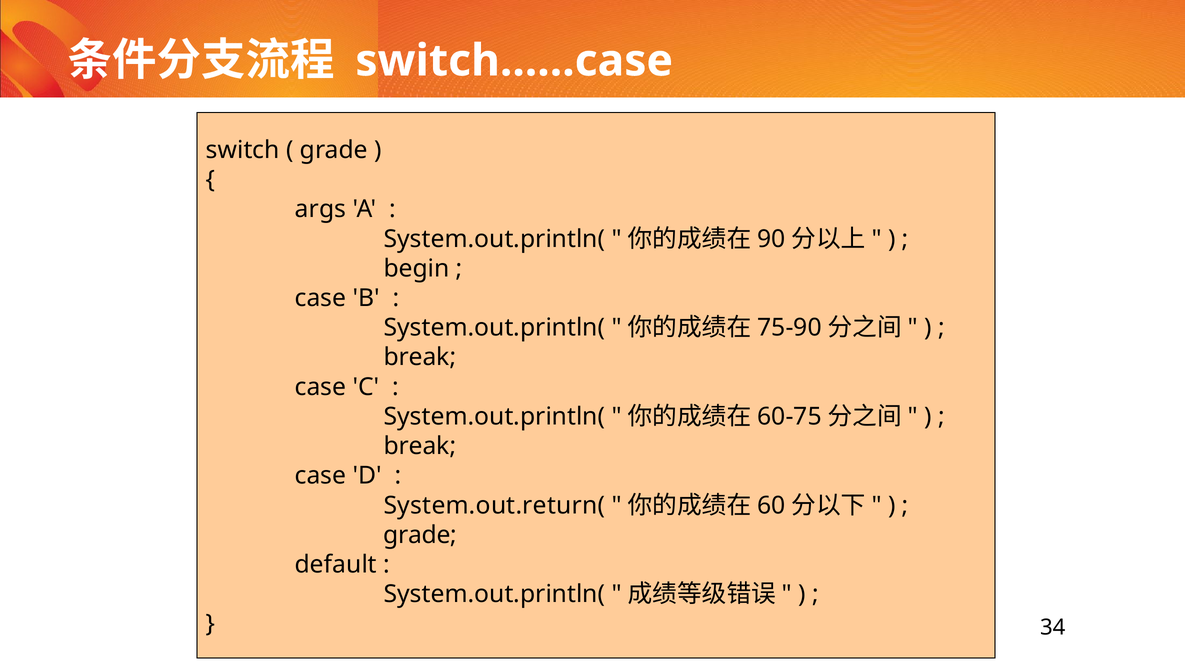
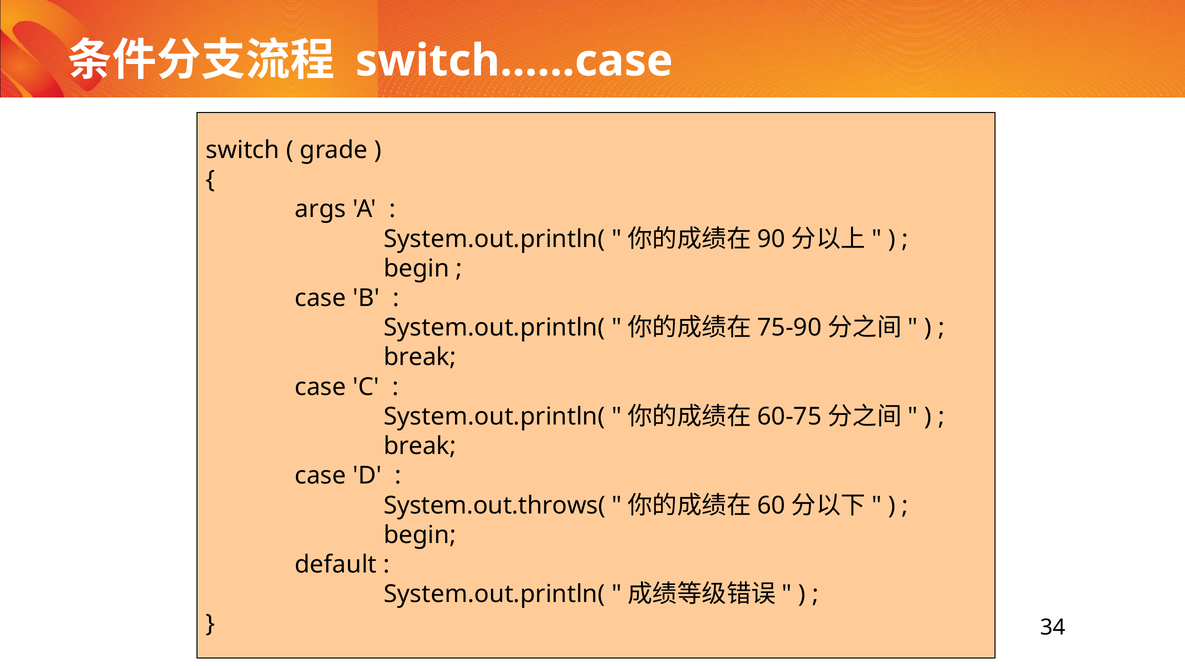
System.out.return(: System.out.return( -> System.out.throws(
grade at (420, 535): grade -> begin
